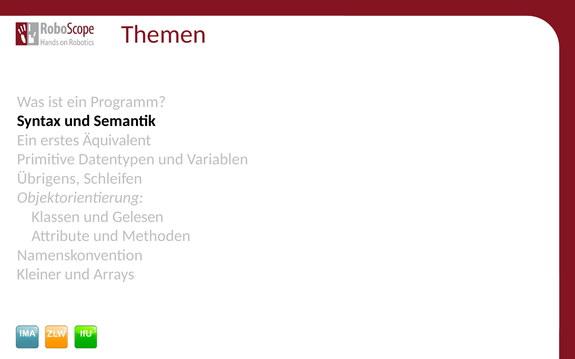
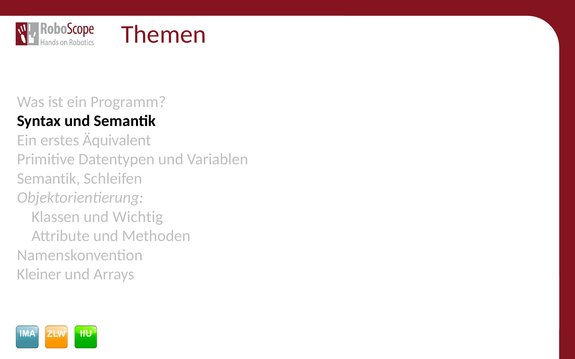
Übrigens at (48, 179): Übrigens -> Semantik
Gelesen: Gelesen -> Wichtig
